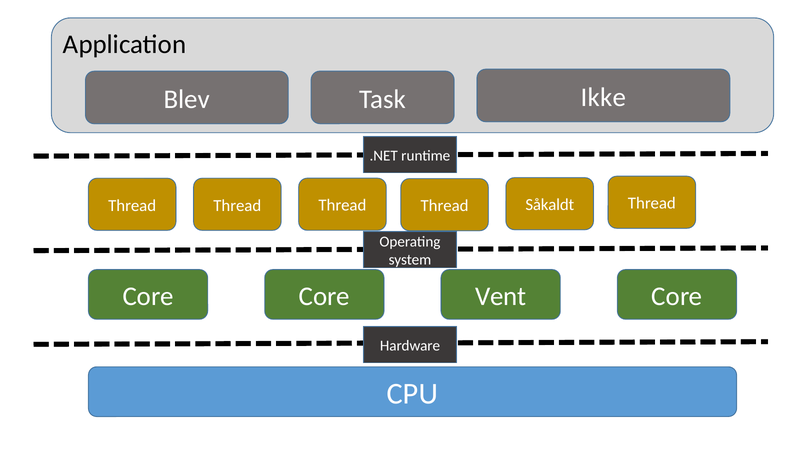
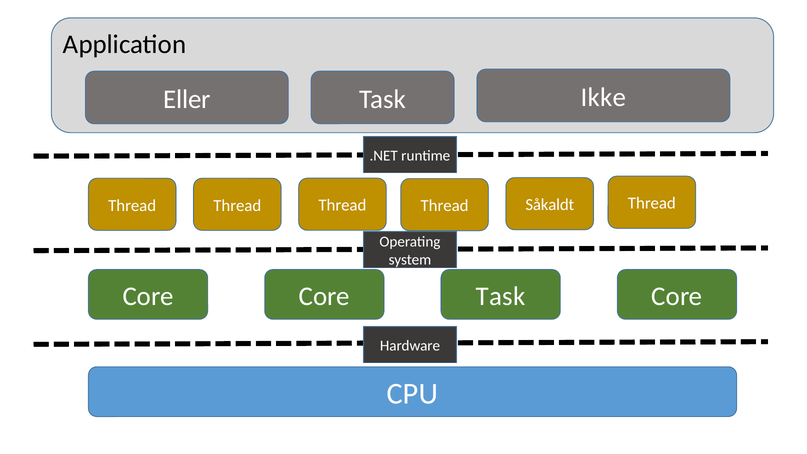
Blev: Blev -> Eller
Core Vent: Vent -> Task
